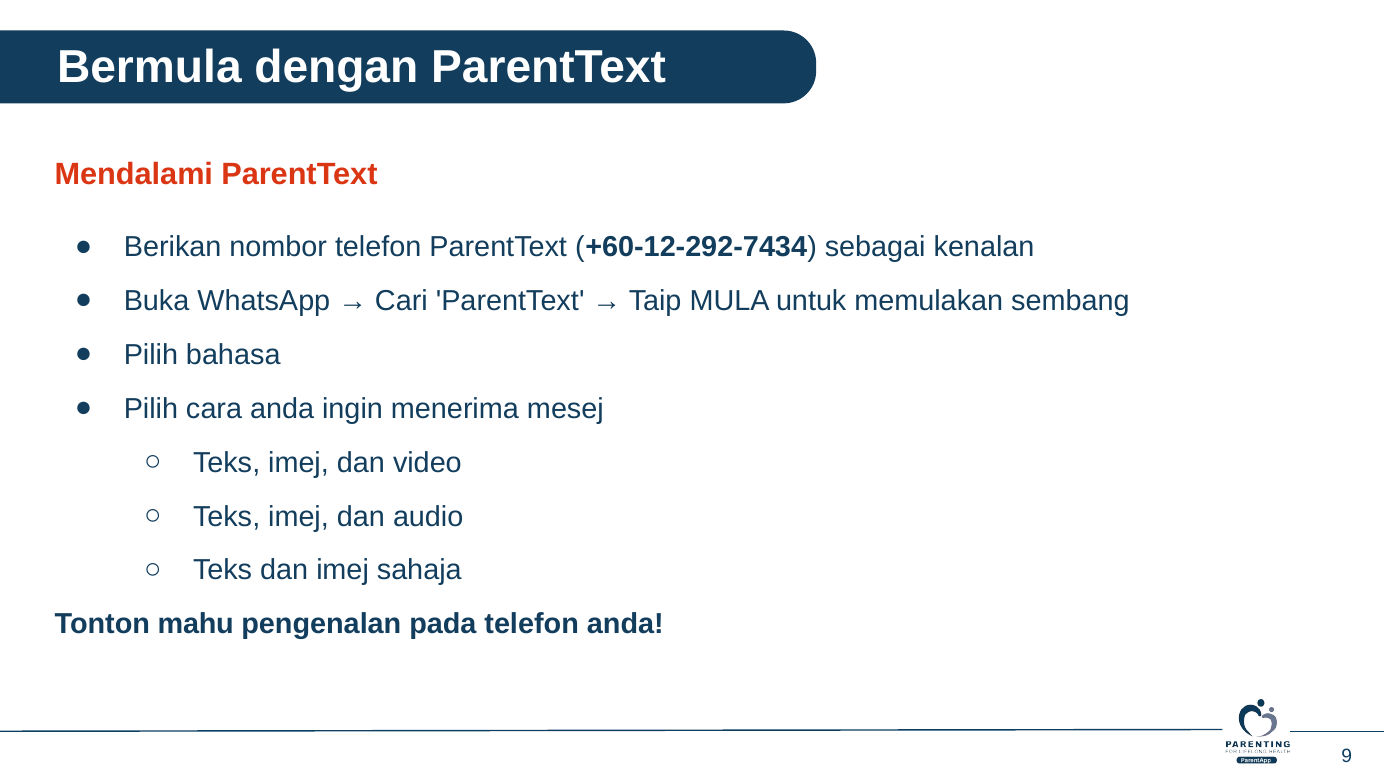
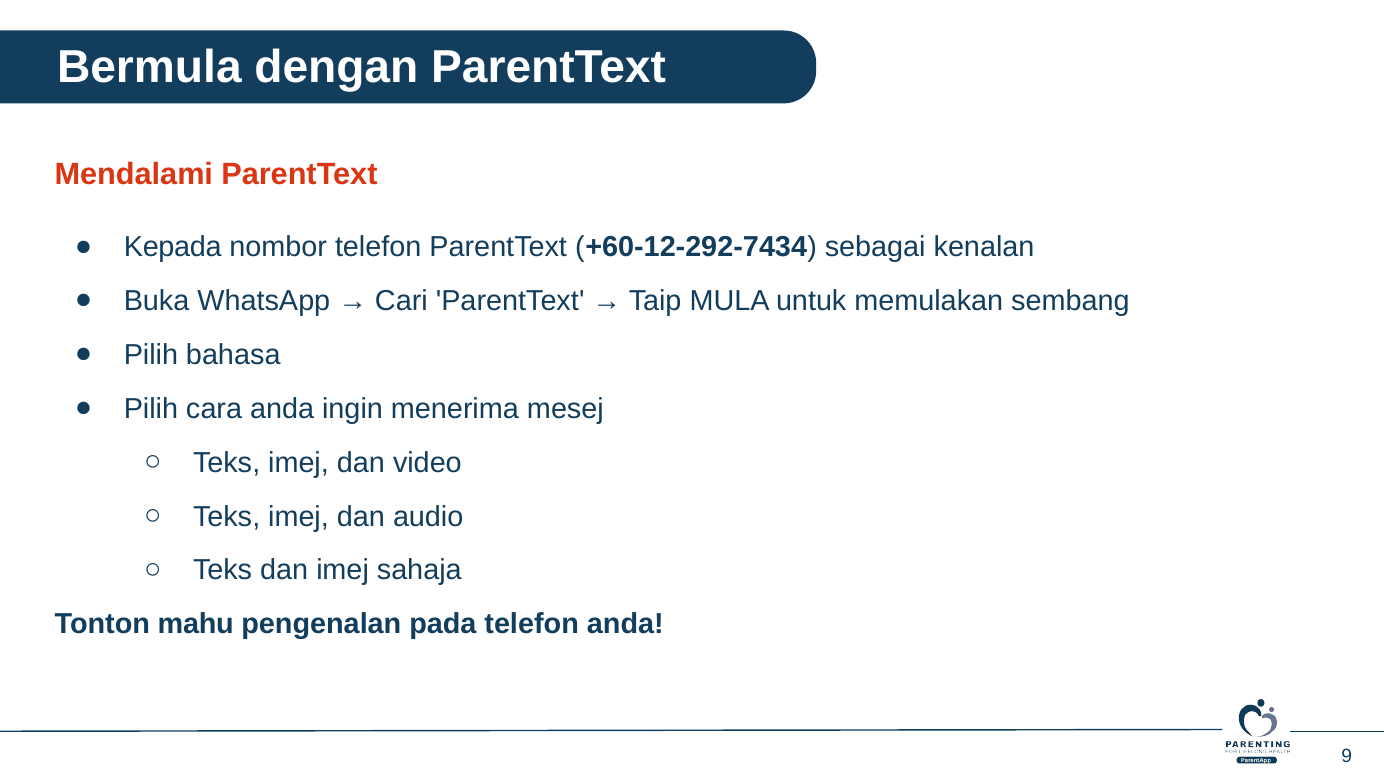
Berikan: Berikan -> Kepada
